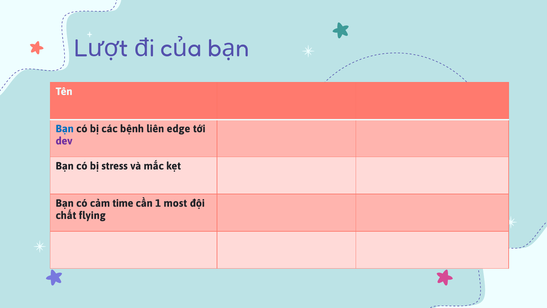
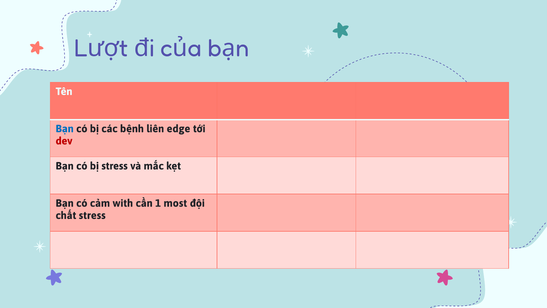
dev colour: purple -> red
time: time -> with
chất flying: flying -> stress
